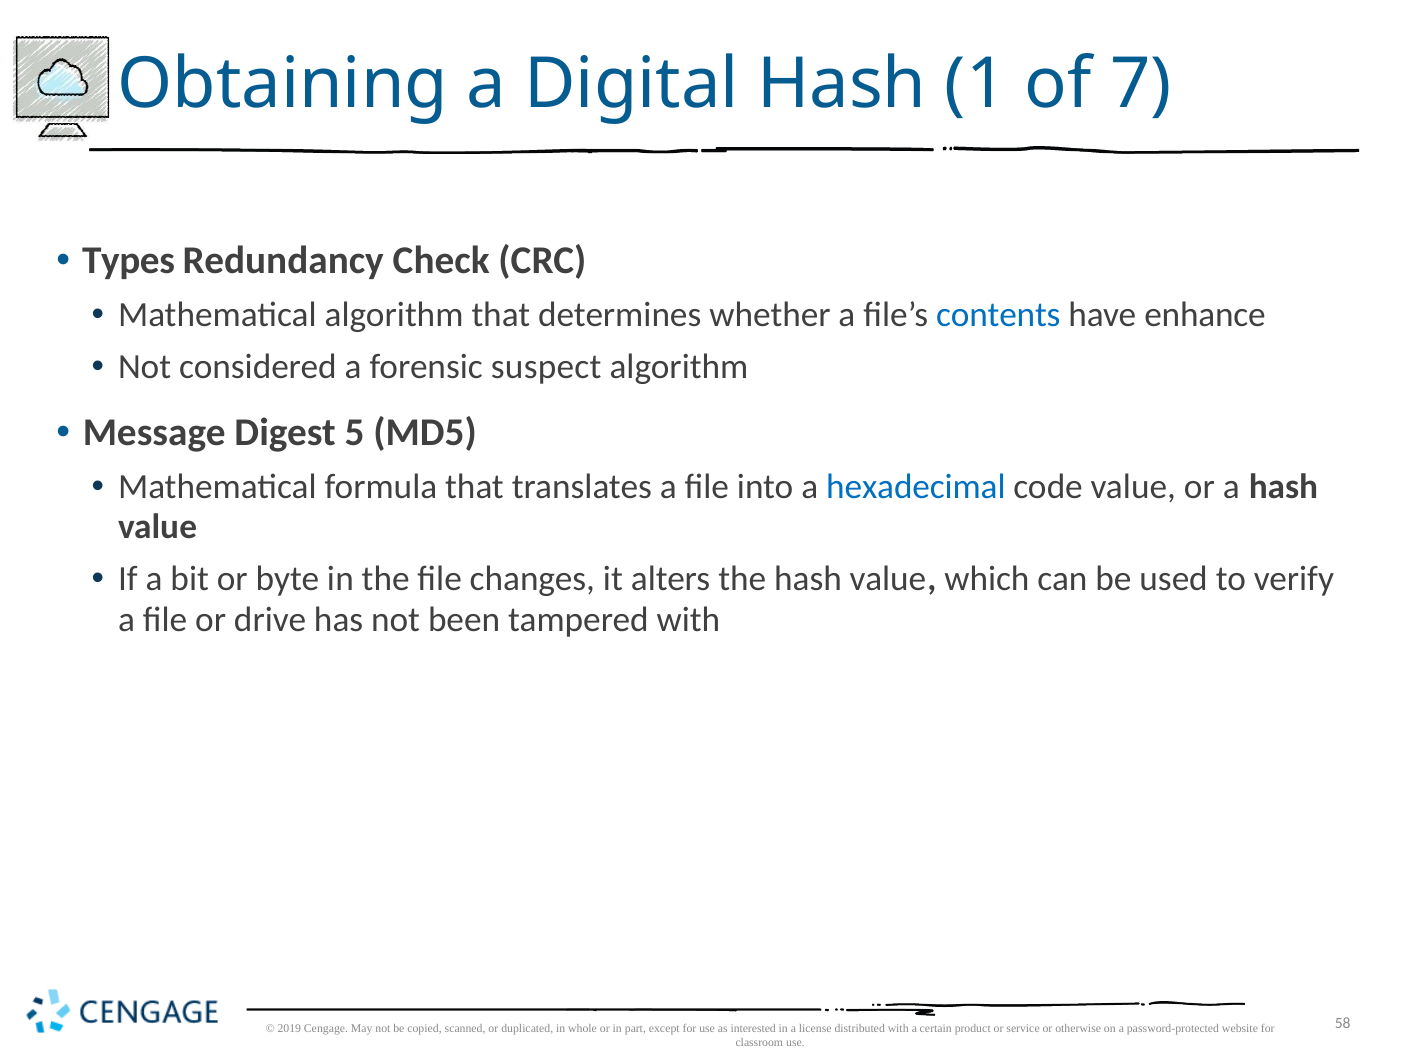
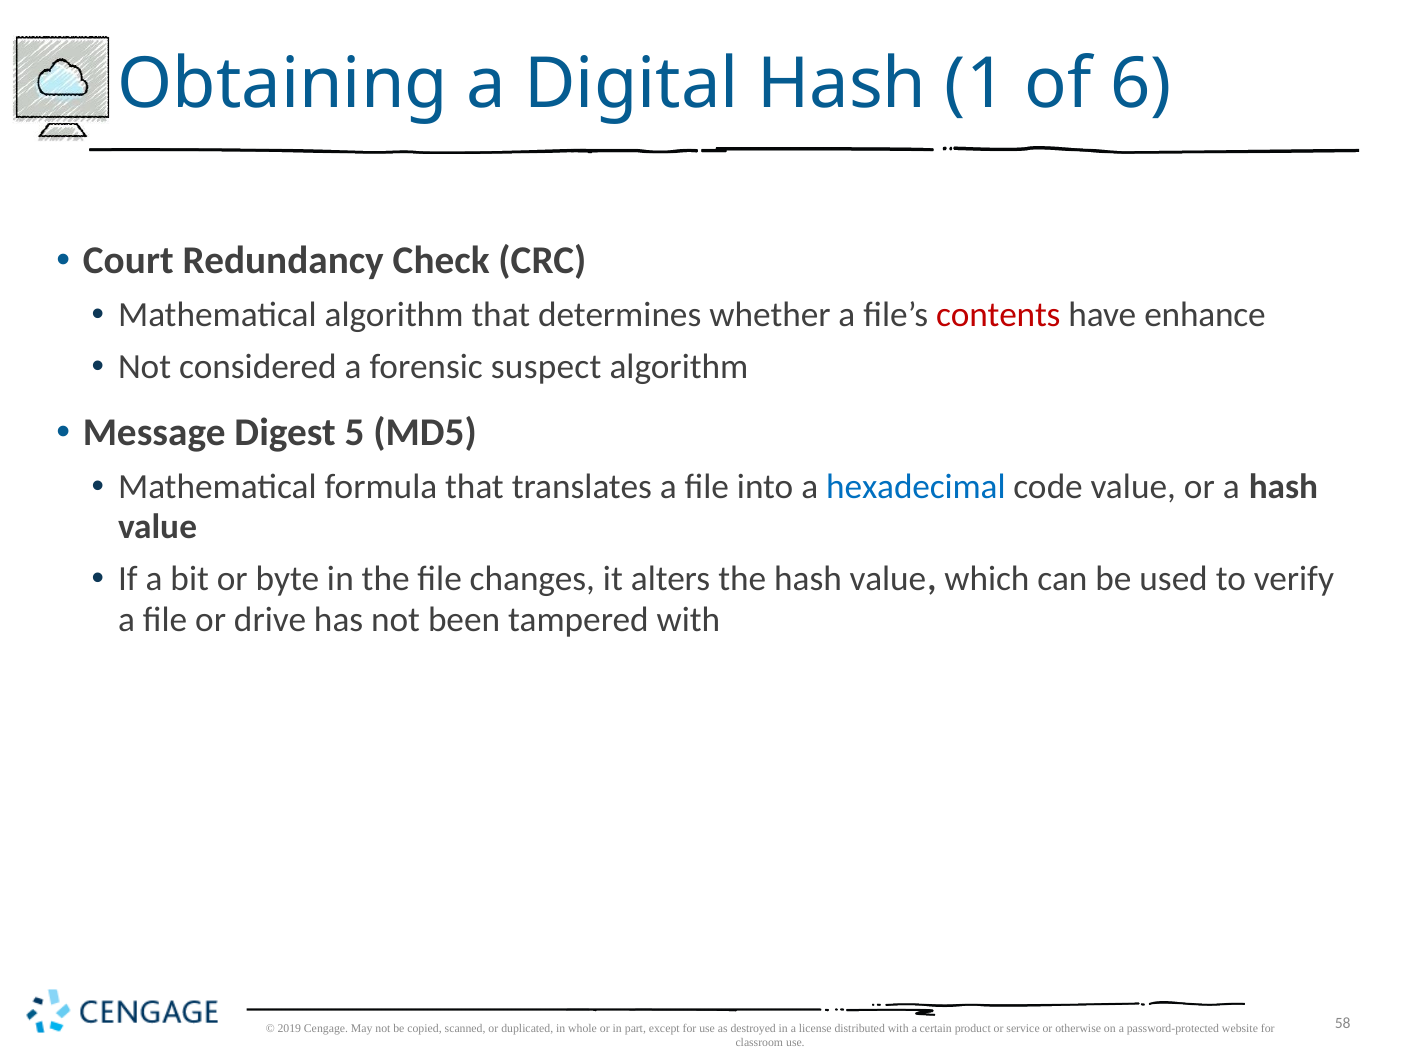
7: 7 -> 6
Types: Types -> Court
contents colour: blue -> red
interested: interested -> destroyed
